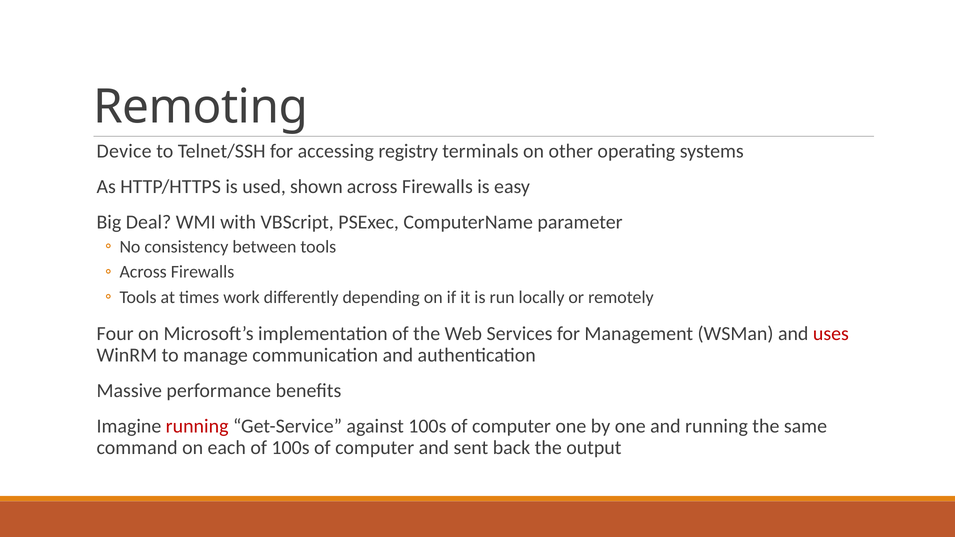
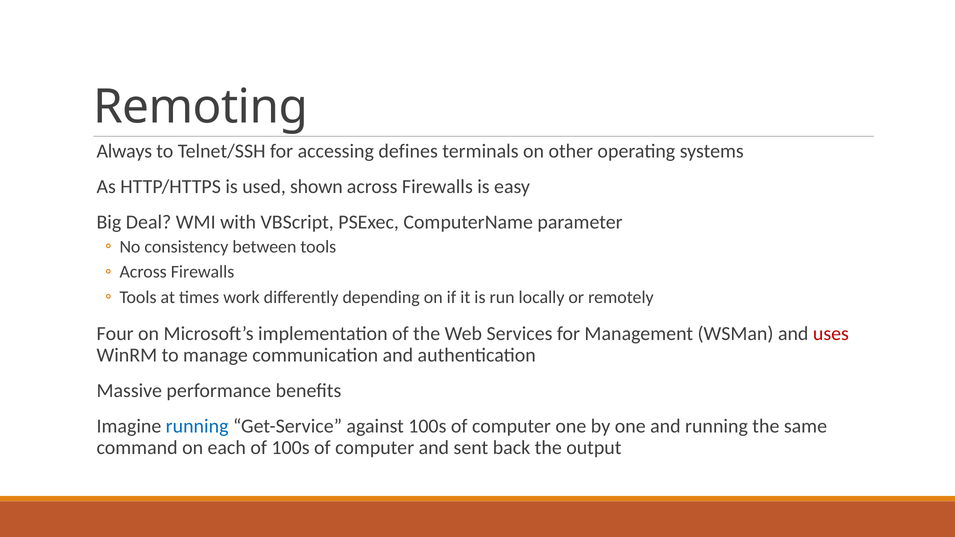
Device: Device -> Always
registry: registry -> defines
running at (197, 426) colour: red -> blue
